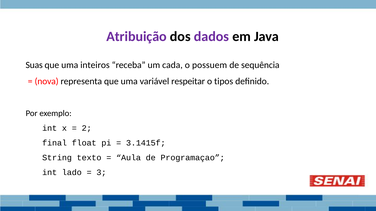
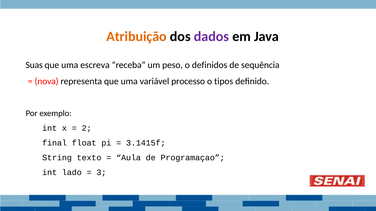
Atribuição colour: purple -> orange
inteiros: inteiros -> escreva
cada: cada -> peso
possuem: possuem -> definidos
respeitar: respeitar -> processo
